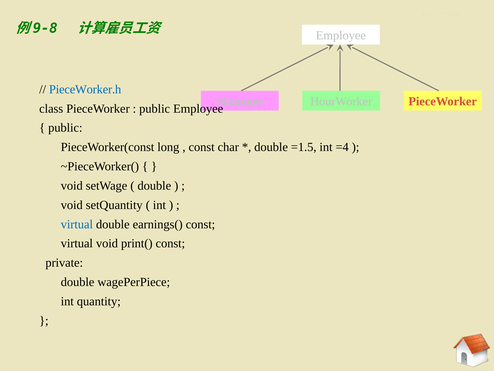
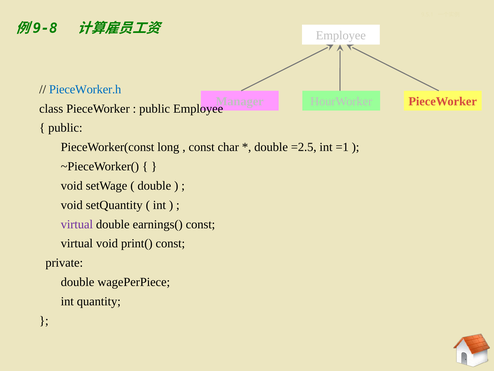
=1.5: =1.5 -> =2.5
=4: =4 -> =1
virtual at (77, 224) colour: blue -> purple
